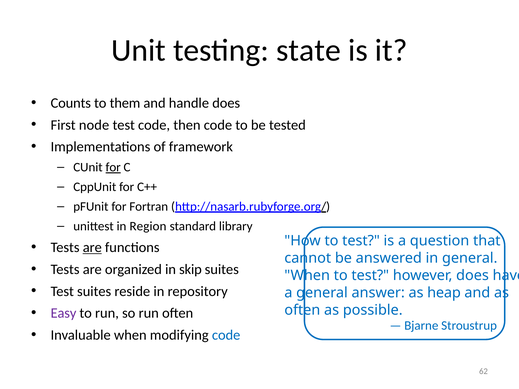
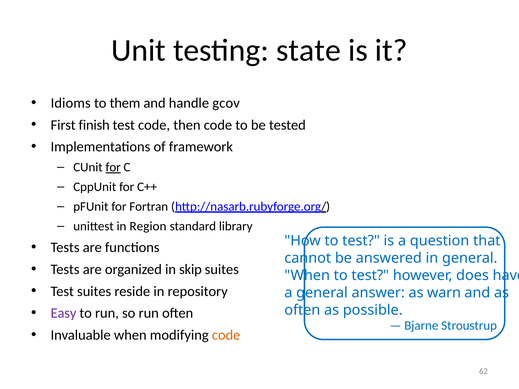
Counts: Counts -> Idioms
handle does: does -> gcov
node: node -> finish
are at (92, 248) underline: present -> none
heap: heap -> warn
code at (226, 335) colour: blue -> orange
